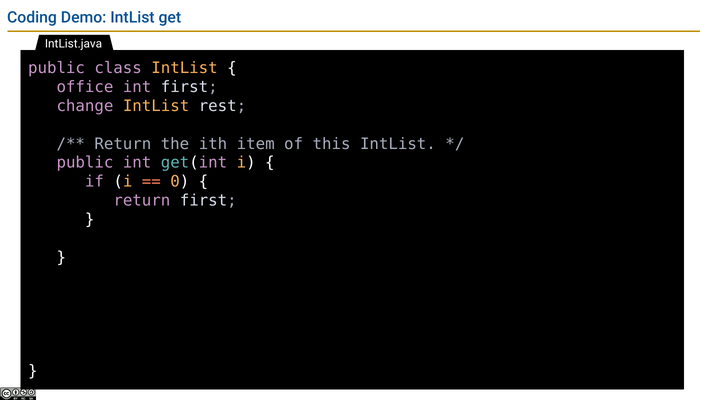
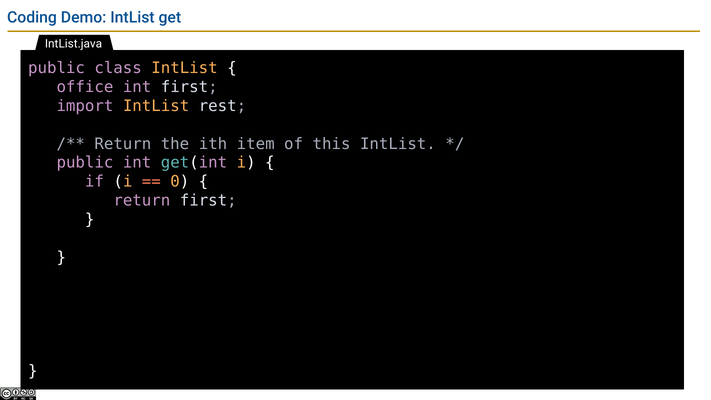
change: change -> import
